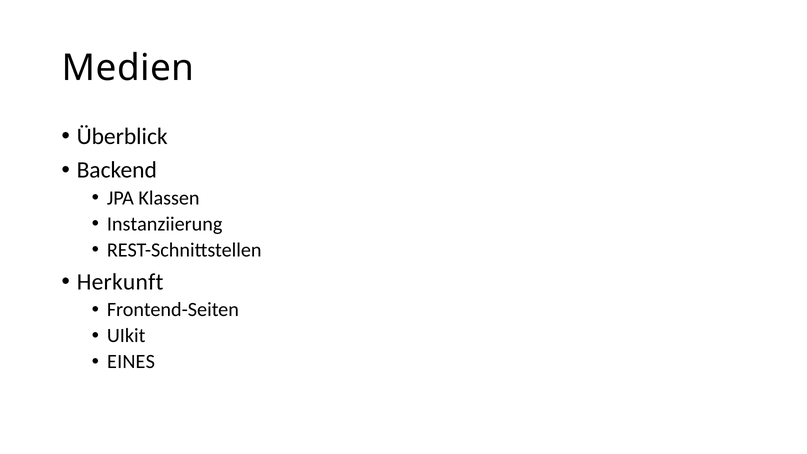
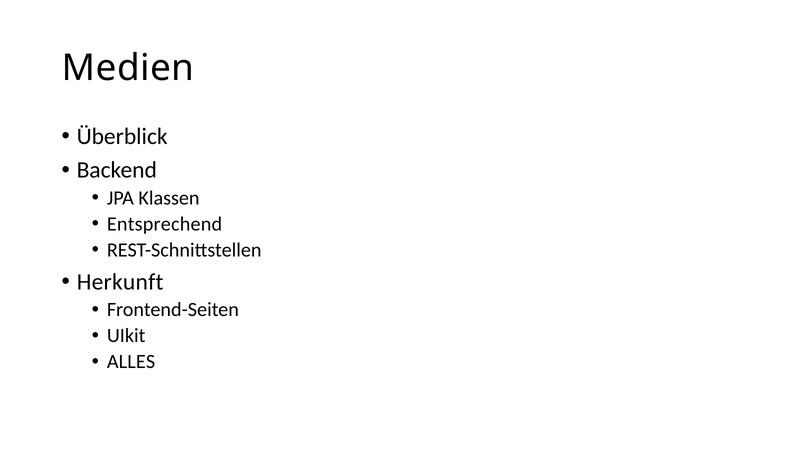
Instanziierung: Instanziierung -> Entsprechend
EINES: EINES -> ALLES
